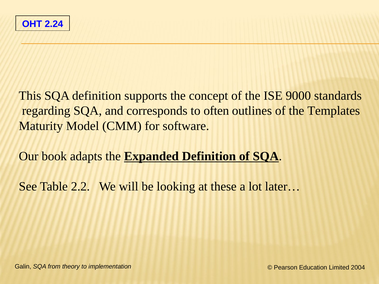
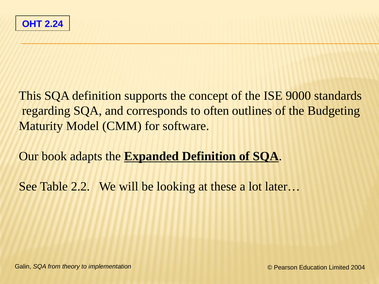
Templates: Templates -> Budgeting
